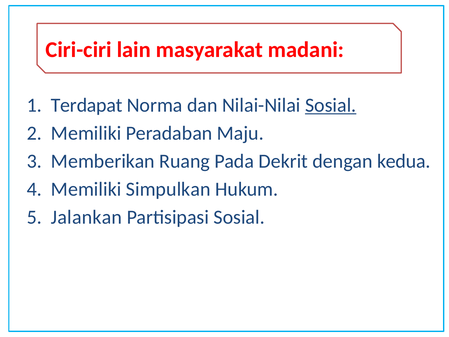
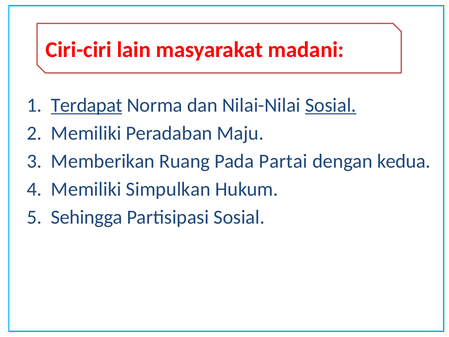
Terdapat underline: none -> present
Dekrit: Dekrit -> Partai
Jalankan: Jalankan -> Sehingga
